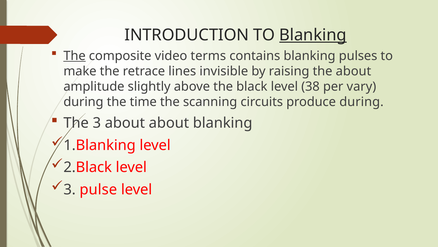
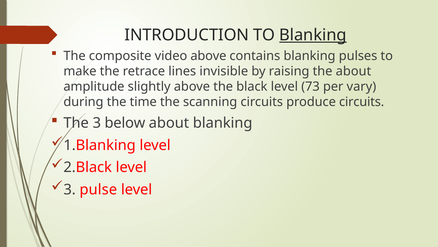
The at (75, 56) underline: present -> none
video terms: terms -> above
38: 38 -> 73
produce during: during -> circuits
3 about: about -> below
